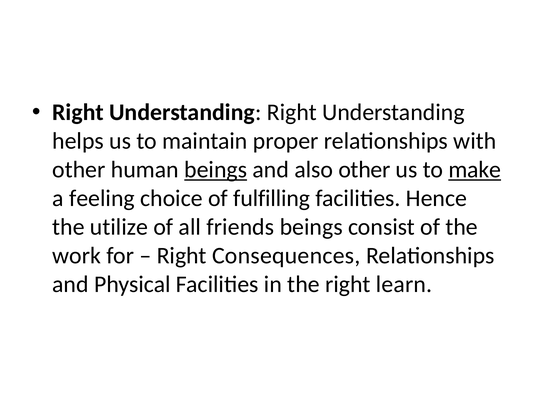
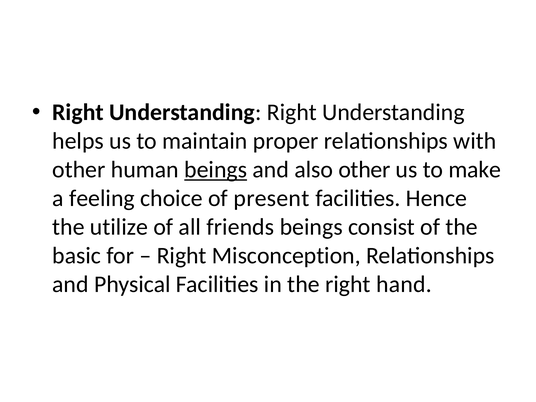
make underline: present -> none
fulfilling: fulfilling -> present
work: work -> basic
Consequences: Consequences -> Misconception
learn: learn -> hand
